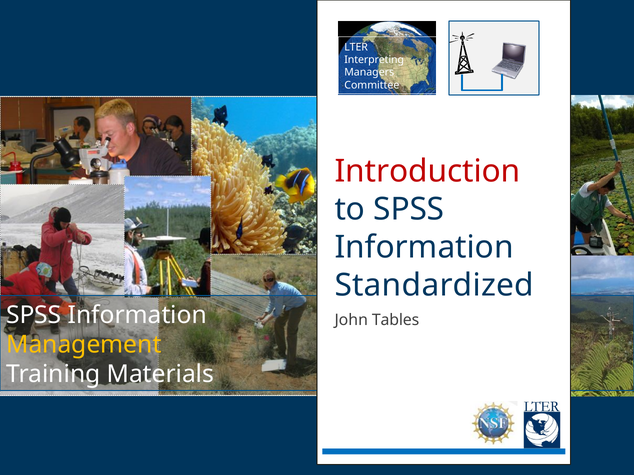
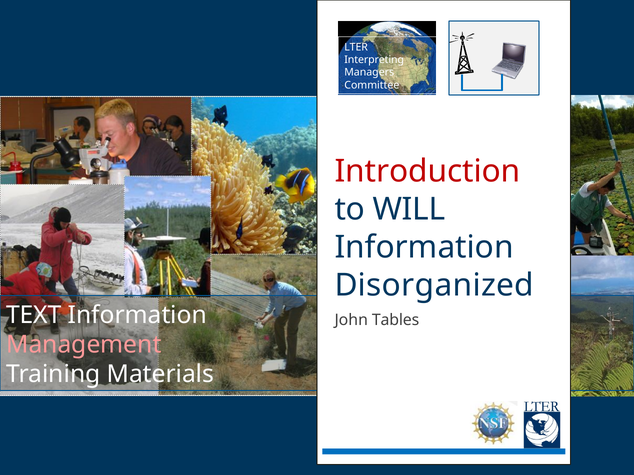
to SPSS: SPSS -> WILL
Standardized: Standardized -> Disorganized
SPSS at (34, 315): SPSS -> TEXT
Management colour: yellow -> pink
